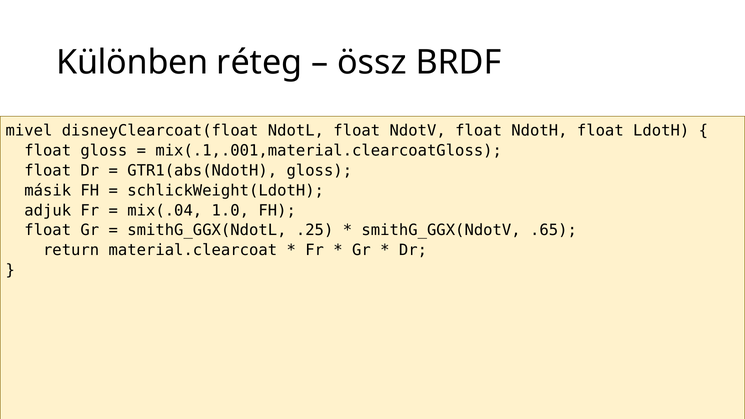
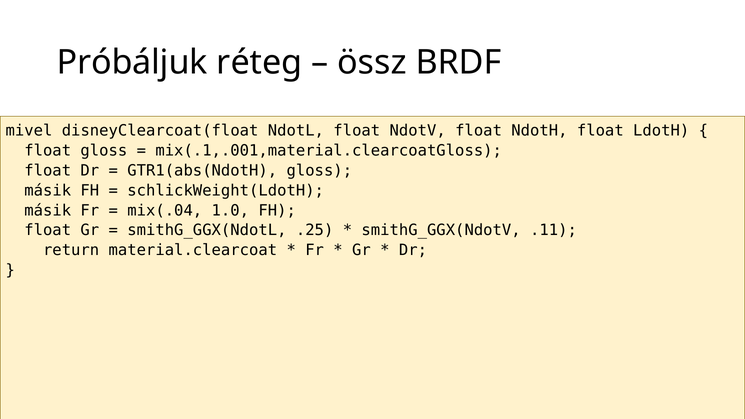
Különben: Különben -> Próbáljuk
adjuk at (48, 210): adjuk -> másik
.65: .65 -> .11
